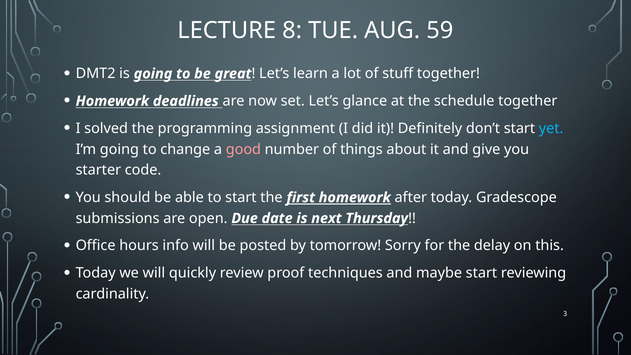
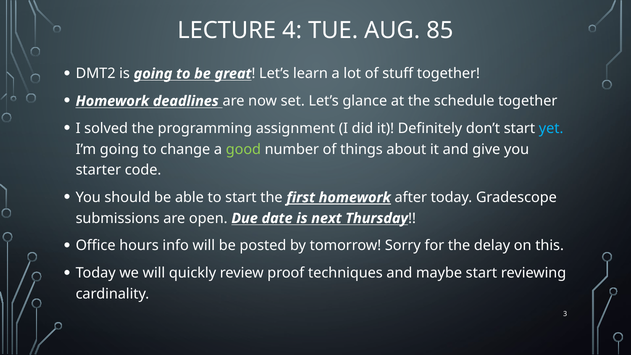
8: 8 -> 4
59: 59 -> 85
good colour: pink -> light green
